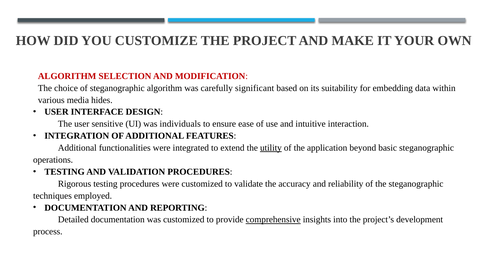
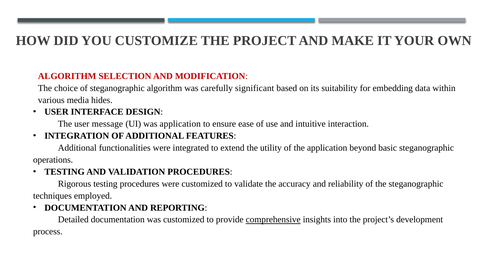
sensitive: sensitive -> message
was individuals: individuals -> application
utility underline: present -> none
